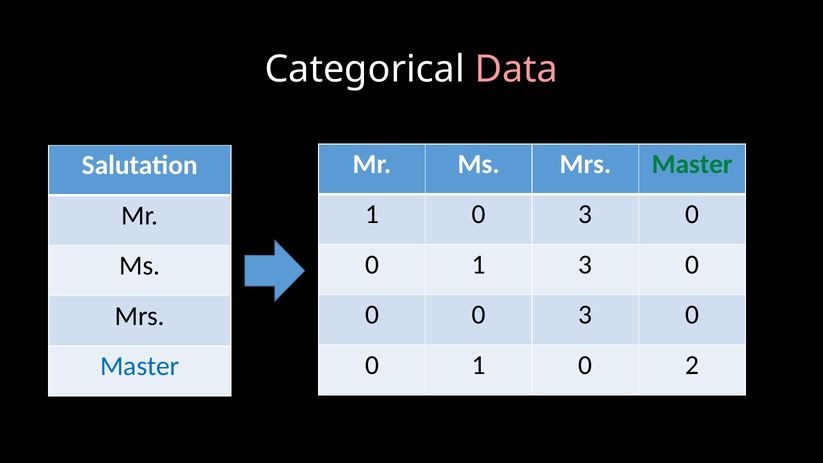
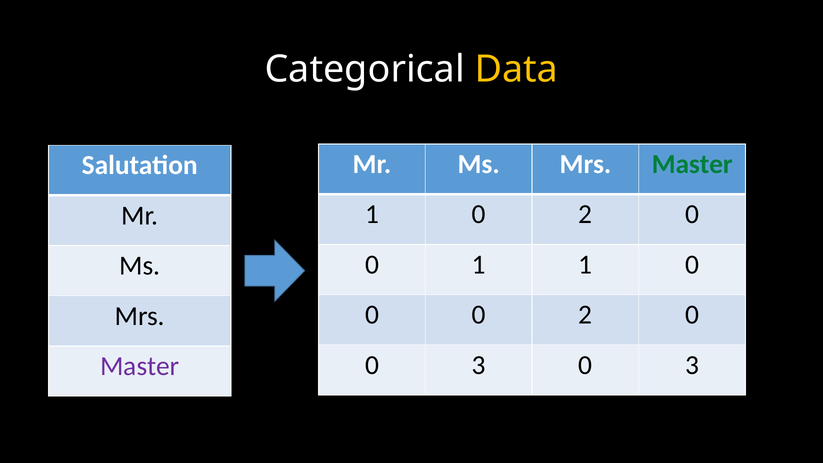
Data colour: pink -> yellow
1 0 3: 3 -> 2
1 3: 3 -> 1
0 0 3: 3 -> 2
1 at (479, 365): 1 -> 3
2 at (692, 365): 2 -> 3
Master at (140, 366) colour: blue -> purple
